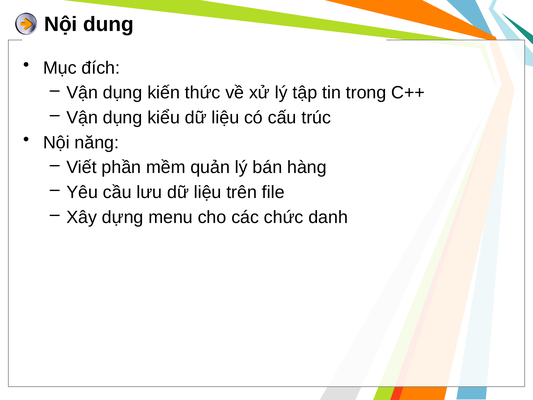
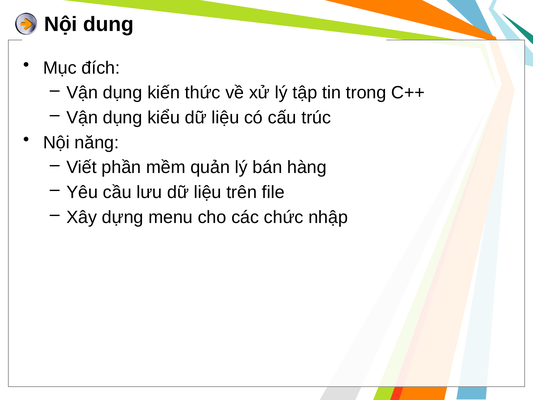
danh: danh -> nhập
